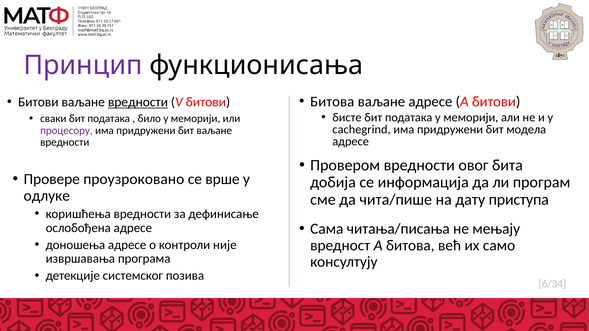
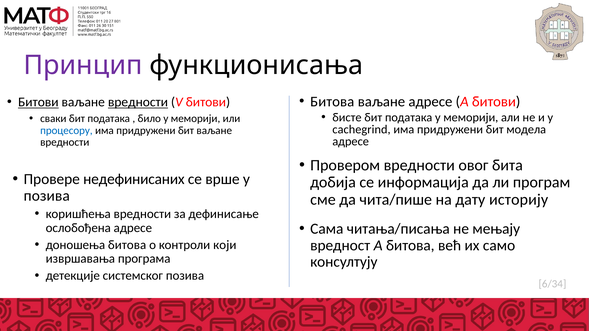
Битови at (38, 102) underline: none -> present
процесору colour: purple -> blue
проузроковано: проузроковано -> недефинисаних
одлуке at (47, 196): одлуке -> позива
приступа: приступа -> историју
доношења адресе: адресе -> битова
није: није -> који
